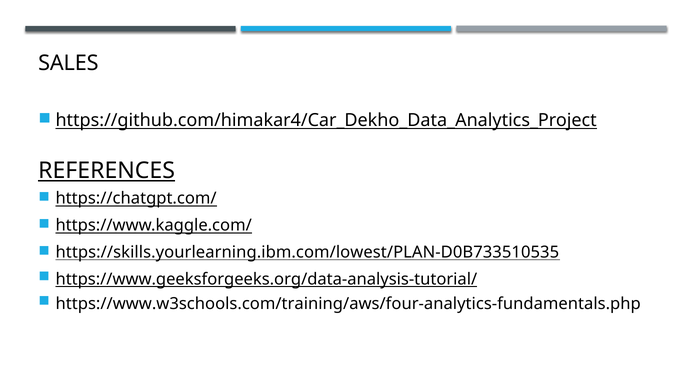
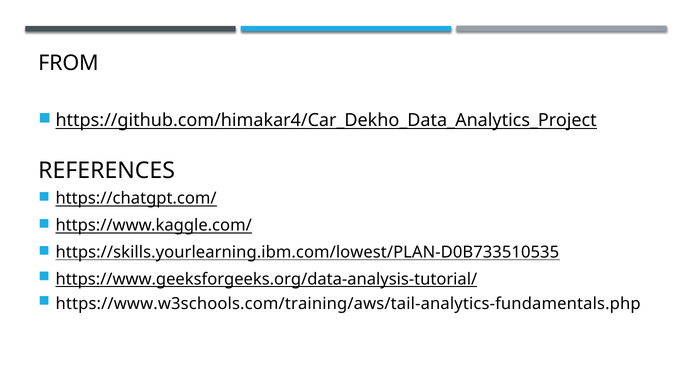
SALES: SALES -> FROM
REFERENCES underline: present -> none
https://www.w3schools.com/training/aws/four-analytics-fundamentals.php: https://www.w3schools.com/training/aws/four-analytics-fundamentals.php -> https://www.w3schools.com/training/aws/tail-analytics-fundamentals.php
